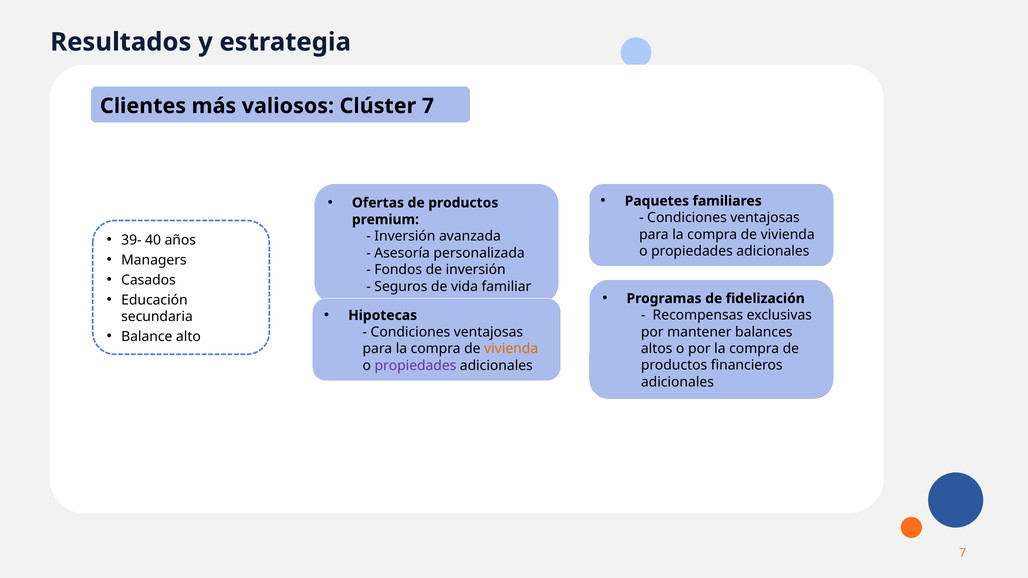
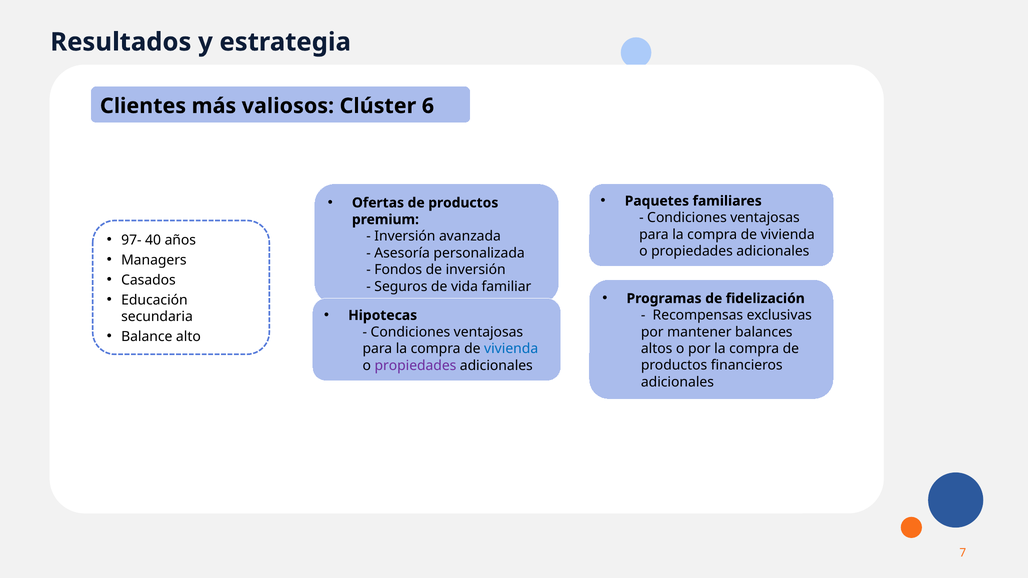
Clúster 7: 7 -> 6
39-: 39- -> 97-
vivienda at (511, 349) colour: orange -> blue
